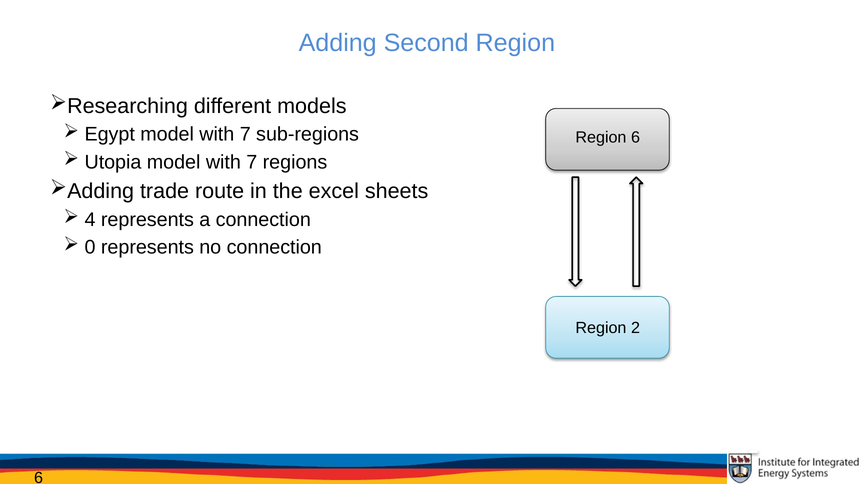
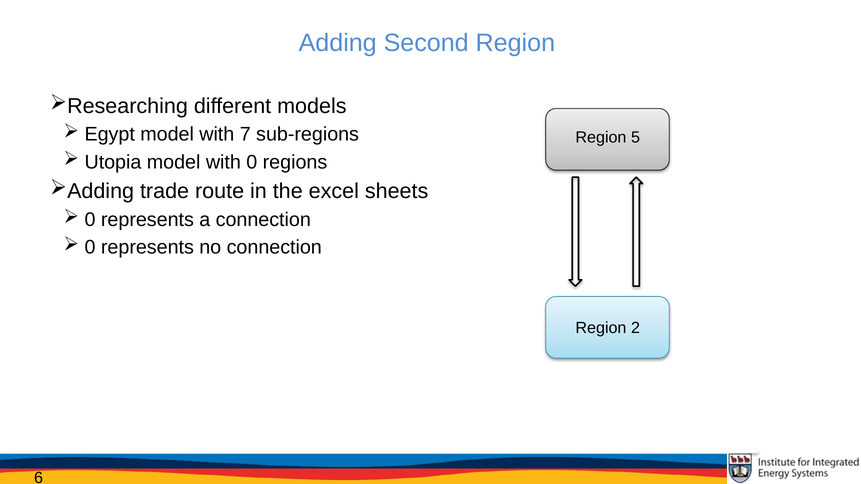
Region 6: 6 -> 5
Utopia model with 7: 7 -> 0
4 at (90, 220): 4 -> 0
